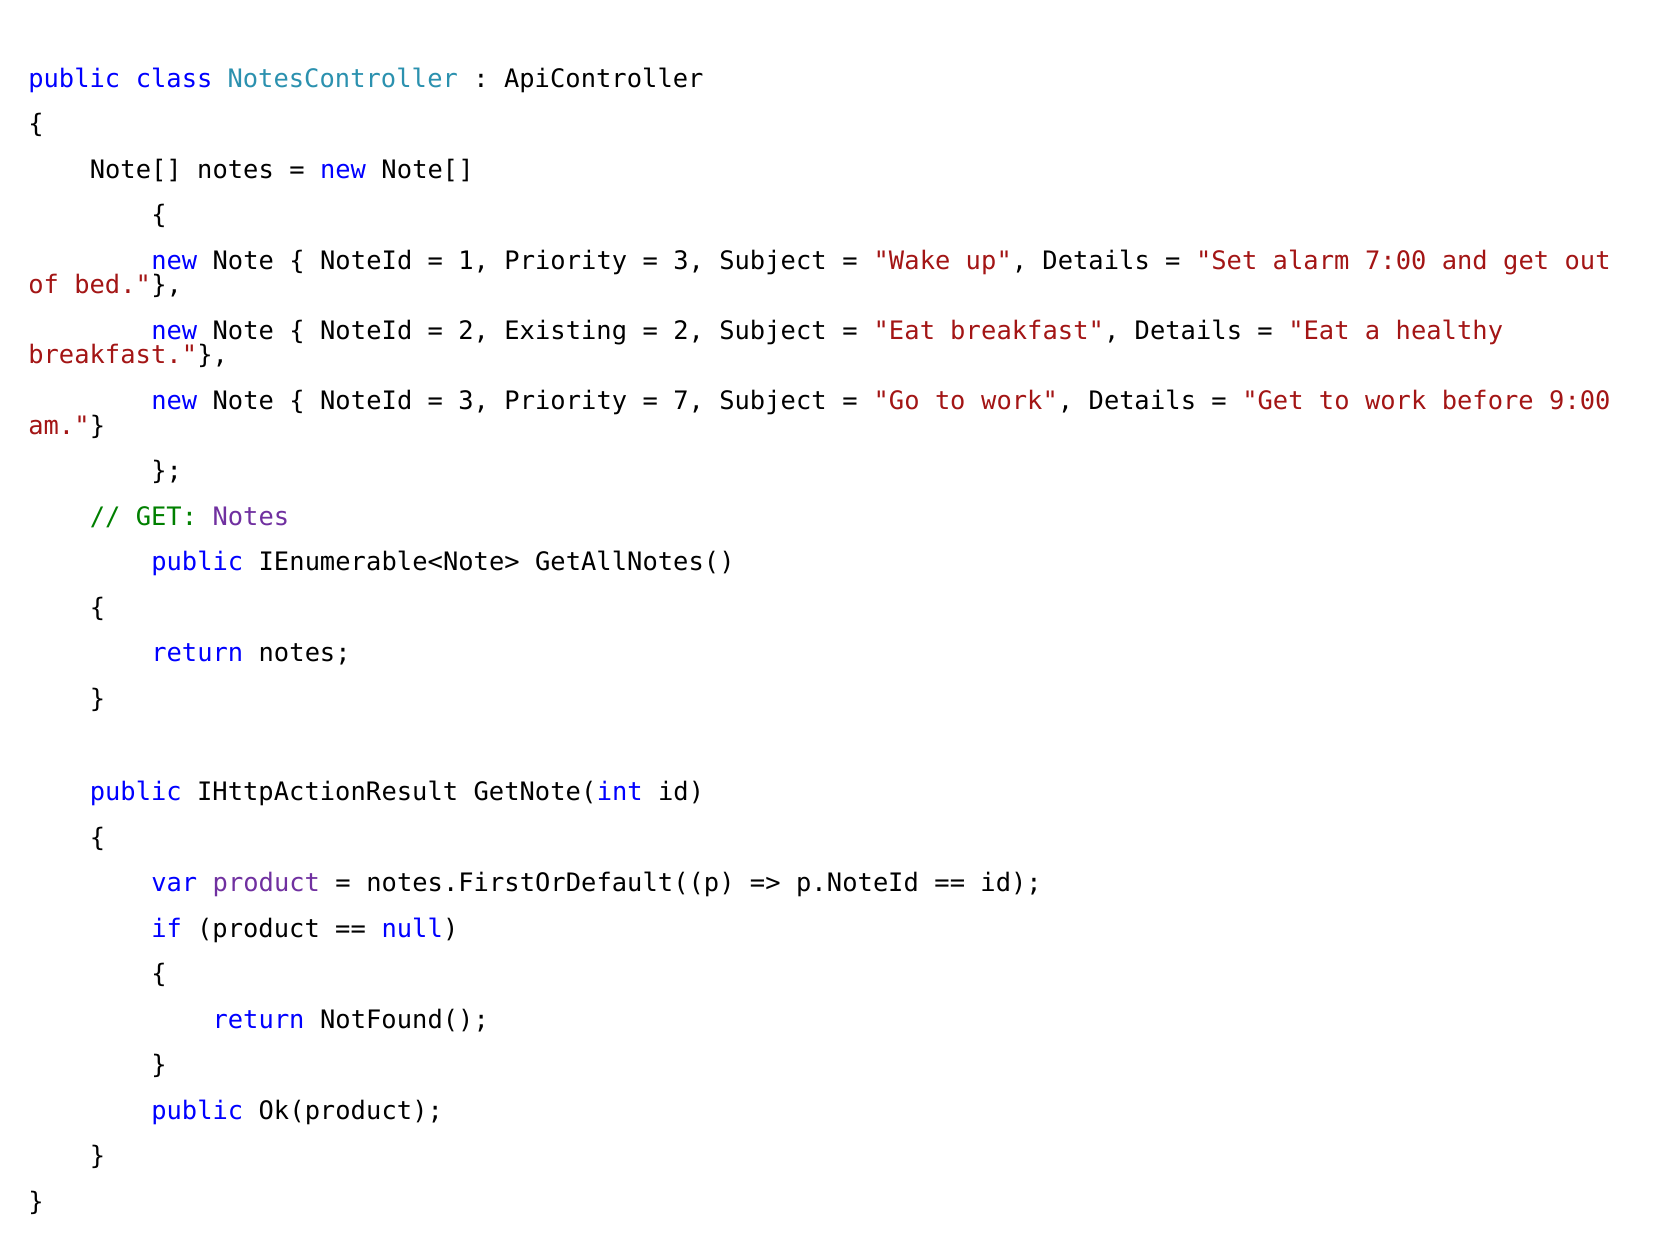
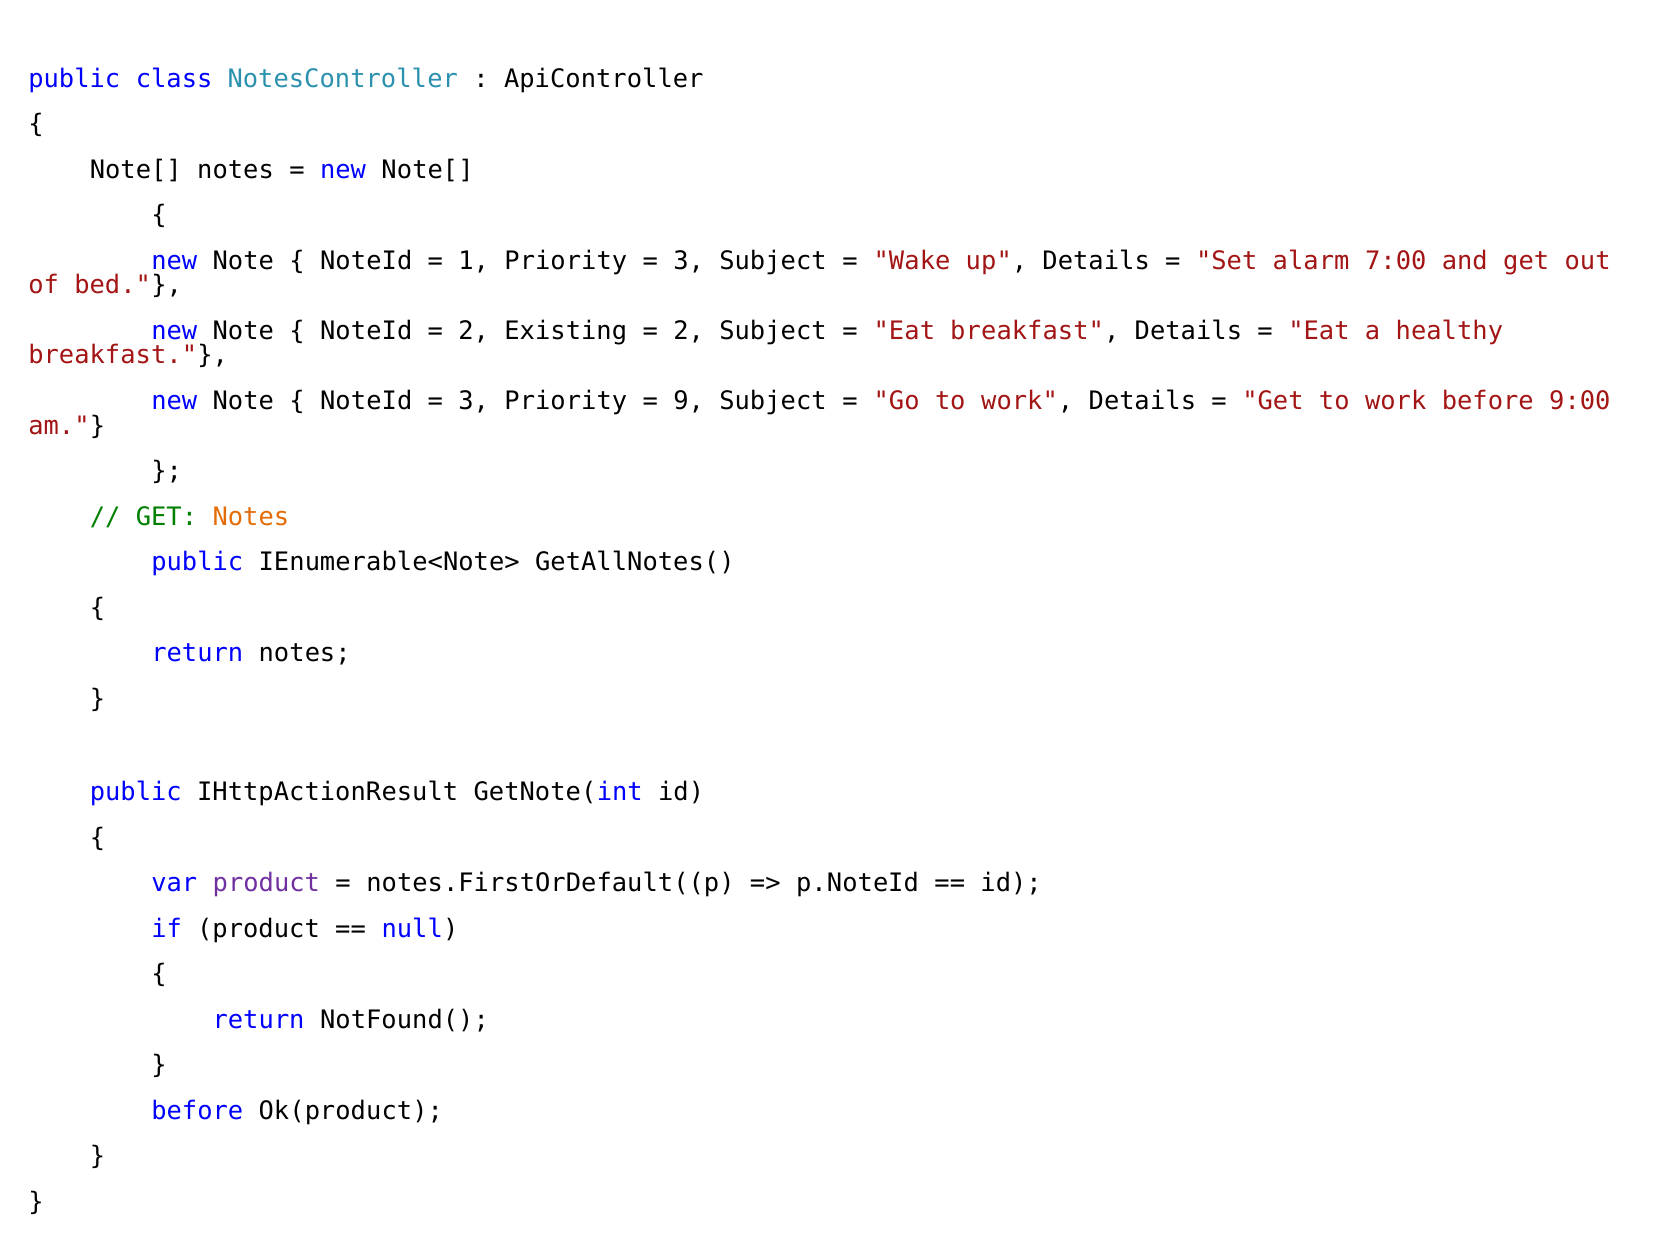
7: 7 -> 9
Notes at (251, 517) colour: purple -> orange
public at (197, 1111): public -> before
